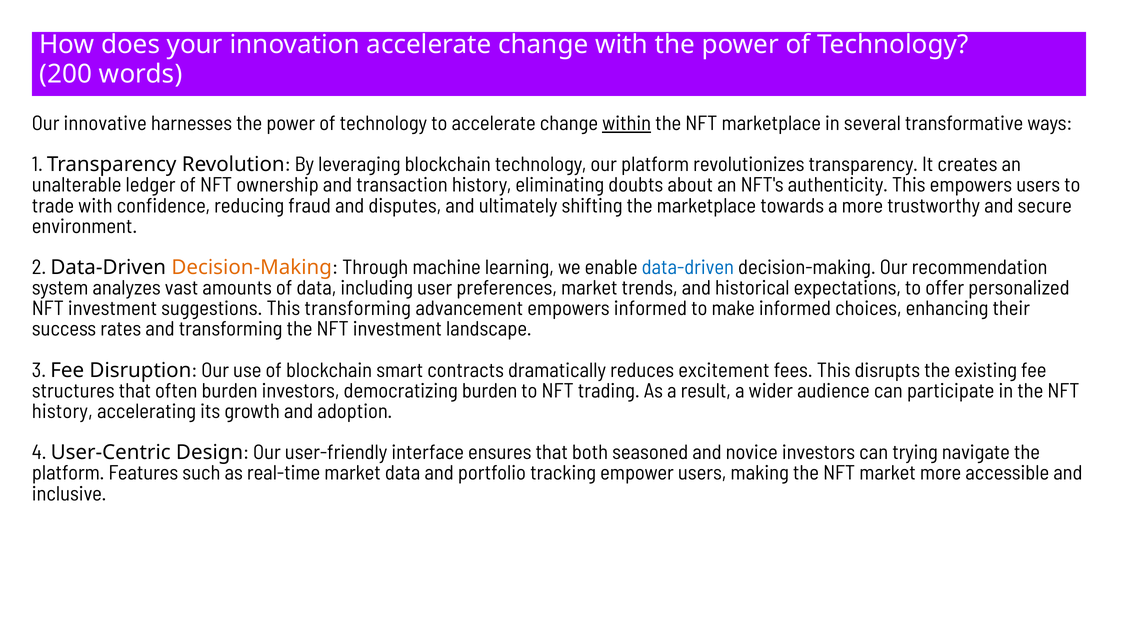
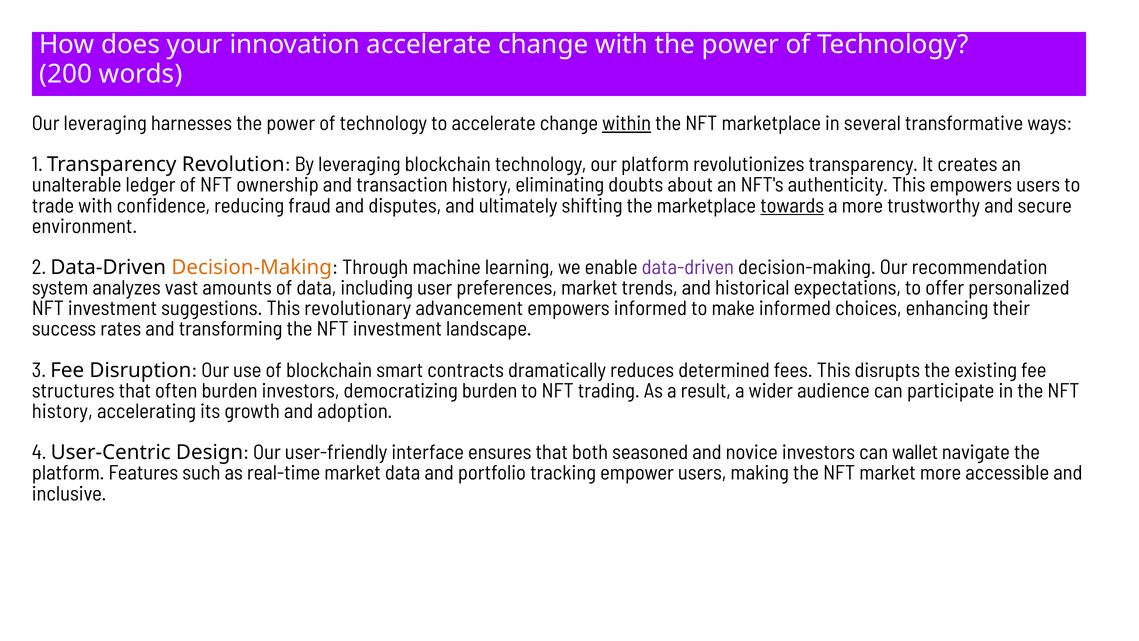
Our innovative: innovative -> leveraging
towards underline: none -> present
data-driven at (688, 267) colour: blue -> purple
This transforming: transforming -> revolutionary
excitement: excitement -> determined
trying: trying -> wallet
